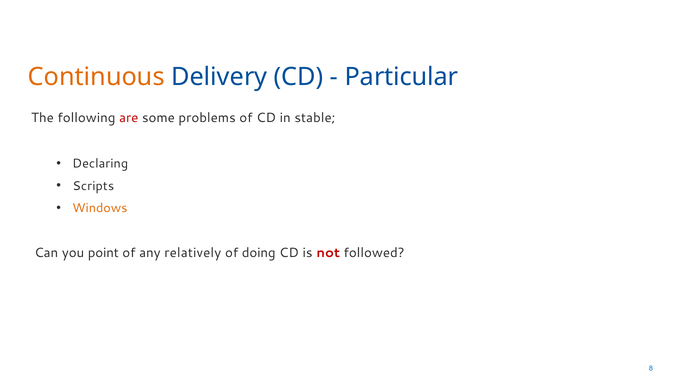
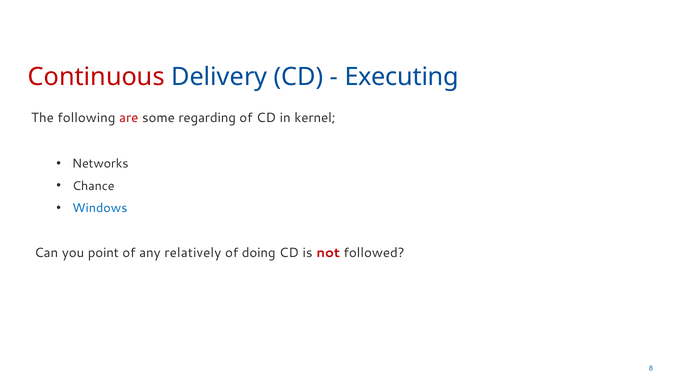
Continuous colour: orange -> red
Particular: Particular -> Executing
problems: problems -> regarding
stable: stable -> kernel
Declaring: Declaring -> Networks
Scripts: Scripts -> Chance
Windows colour: orange -> blue
